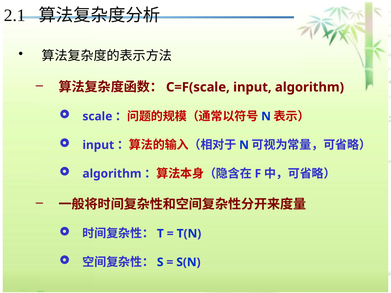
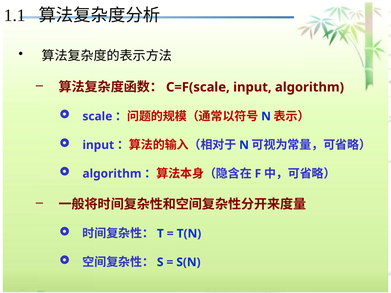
2.1: 2.1 -> 1.1
